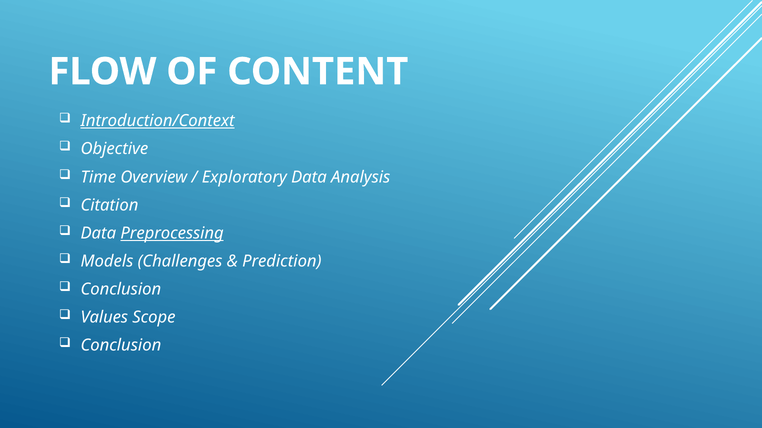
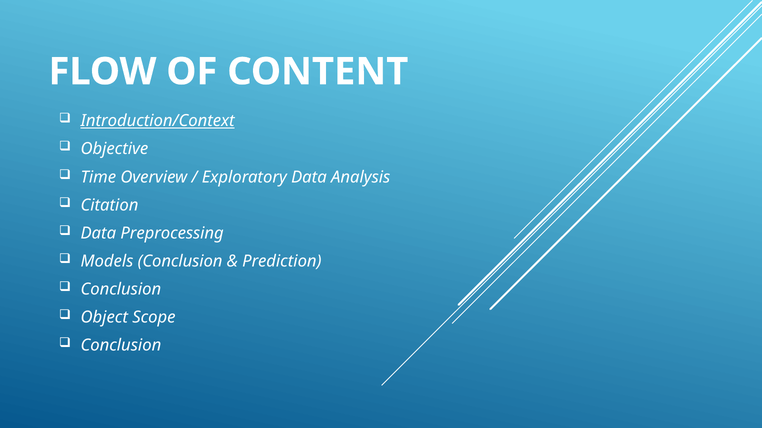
Preprocessing underline: present -> none
Models Challenges: Challenges -> Conclusion
Values: Values -> Object
